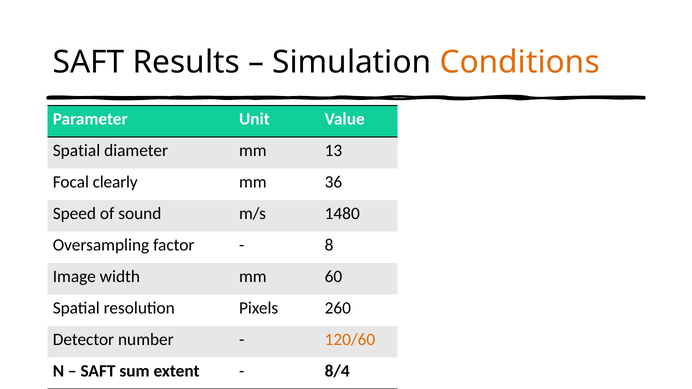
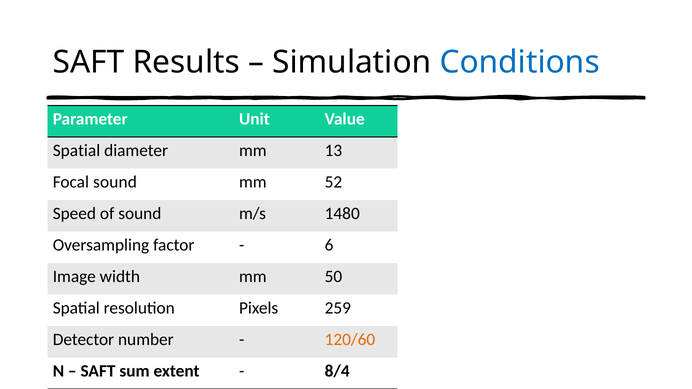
Conditions colour: orange -> blue
Focal clearly: clearly -> sound
36: 36 -> 52
8: 8 -> 6
60: 60 -> 50
260: 260 -> 259
